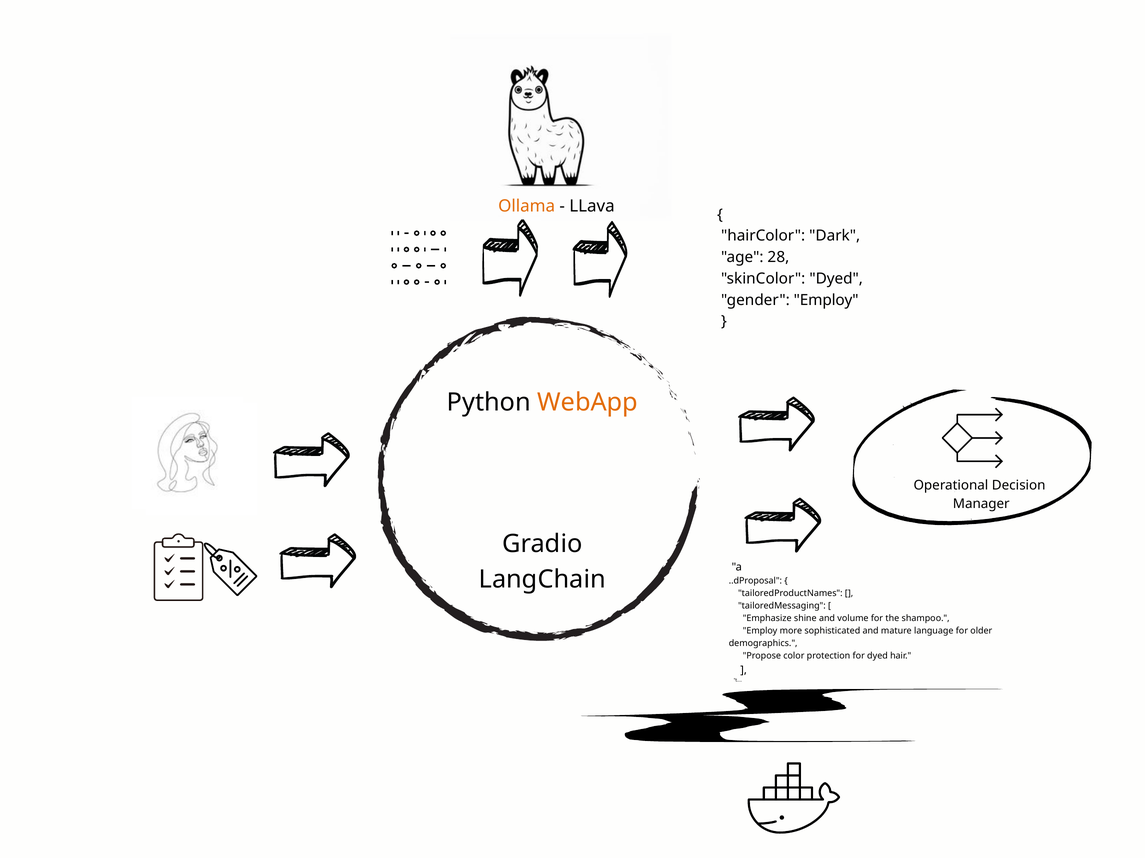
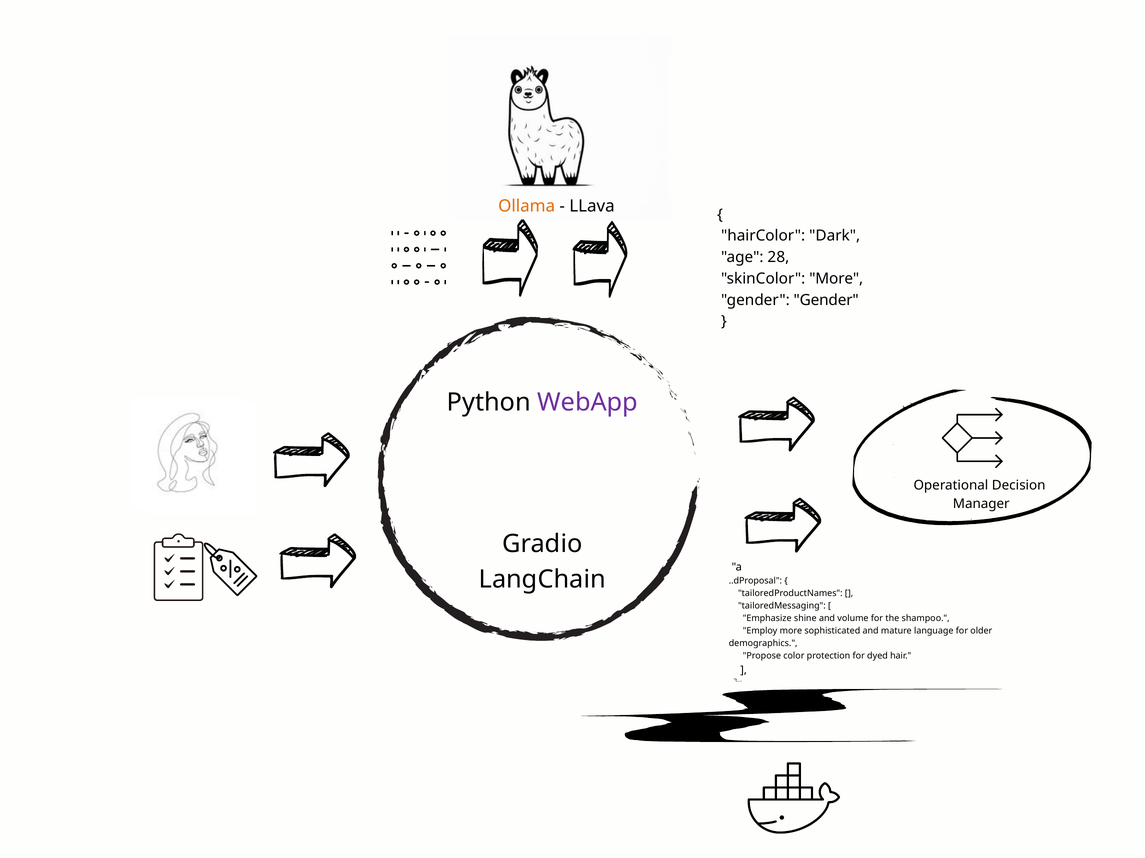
skinColor Dyed: Dyed -> More
gender Employ: Employ -> Gender
WebApp colour: orange -> purple
